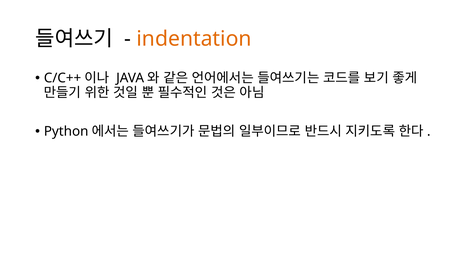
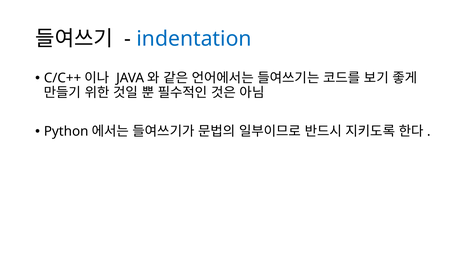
indentation colour: orange -> blue
